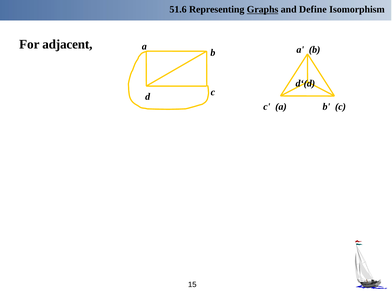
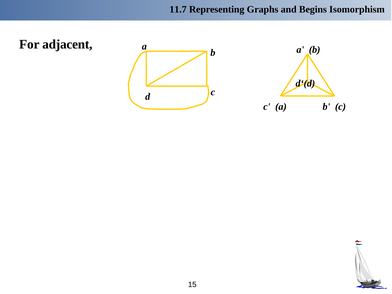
51.6: 51.6 -> 11.7
Graphs underline: present -> none
Define: Define -> Begins
